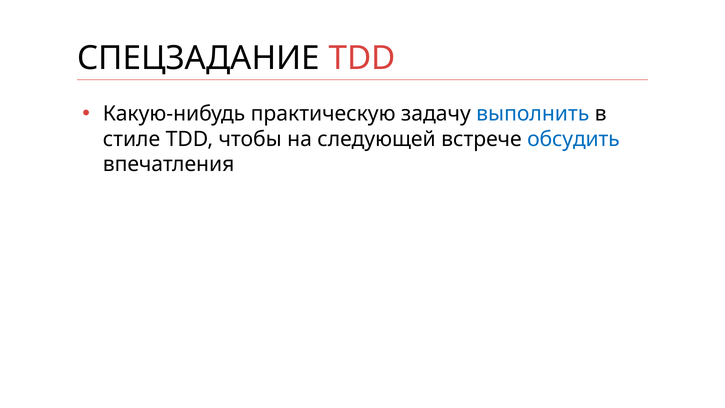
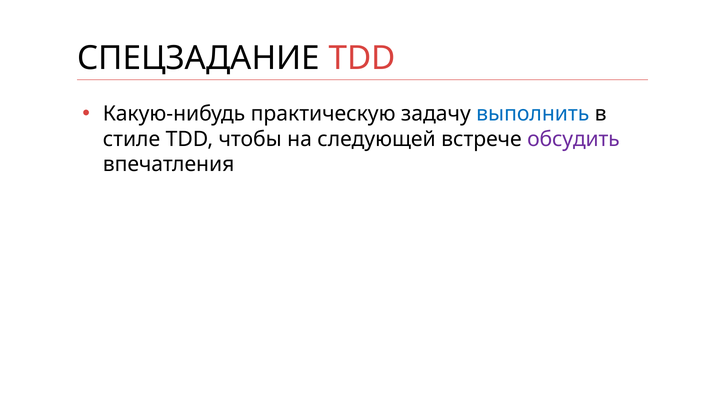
обсудить colour: blue -> purple
